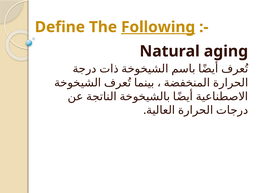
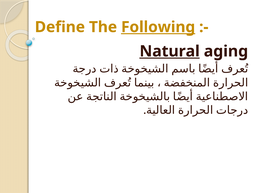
Natural underline: none -> present
